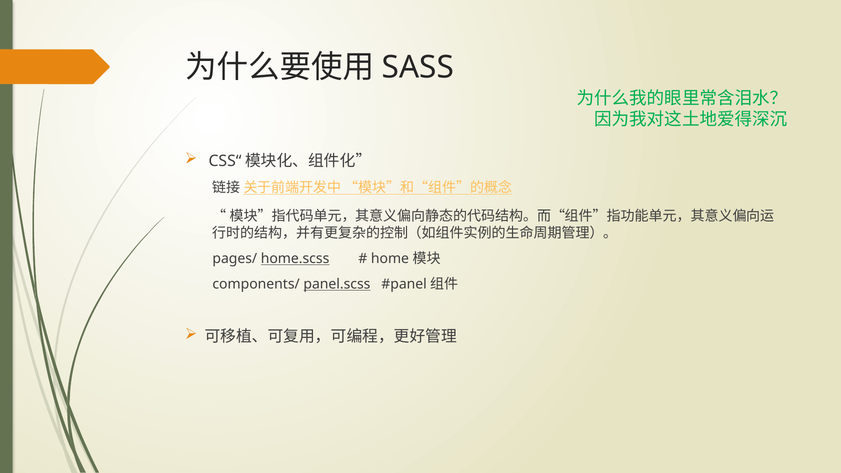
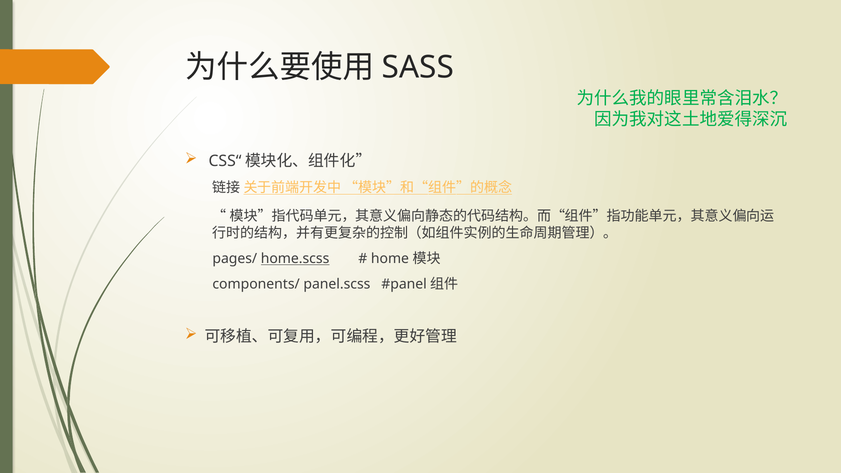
panel.scss underline: present -> none
